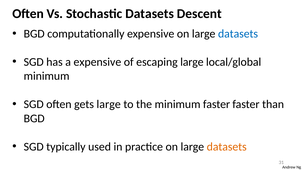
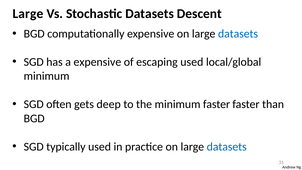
Often at (28, 14): Often -> Large
escaping large: large -> used
gets large: large -> deep
datasets at (227, 147) colour: orange -> blue
